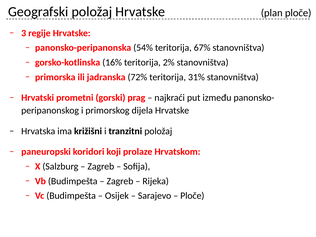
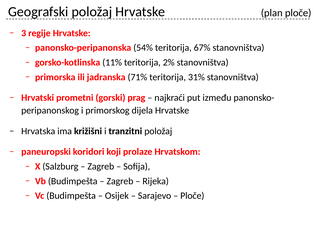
16%: 16% -> 11%
72%: 72% -> 71%
